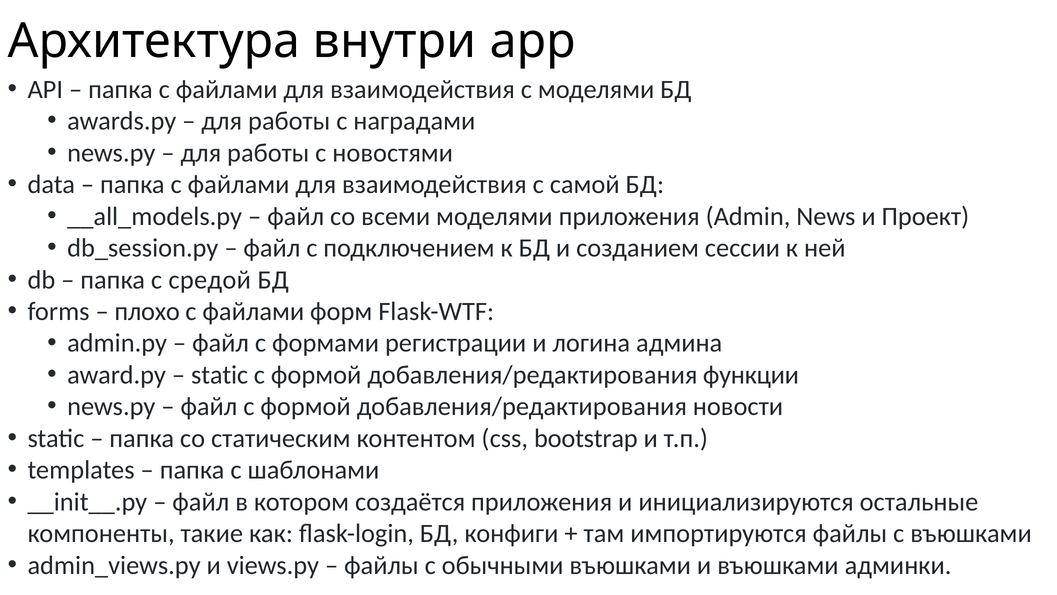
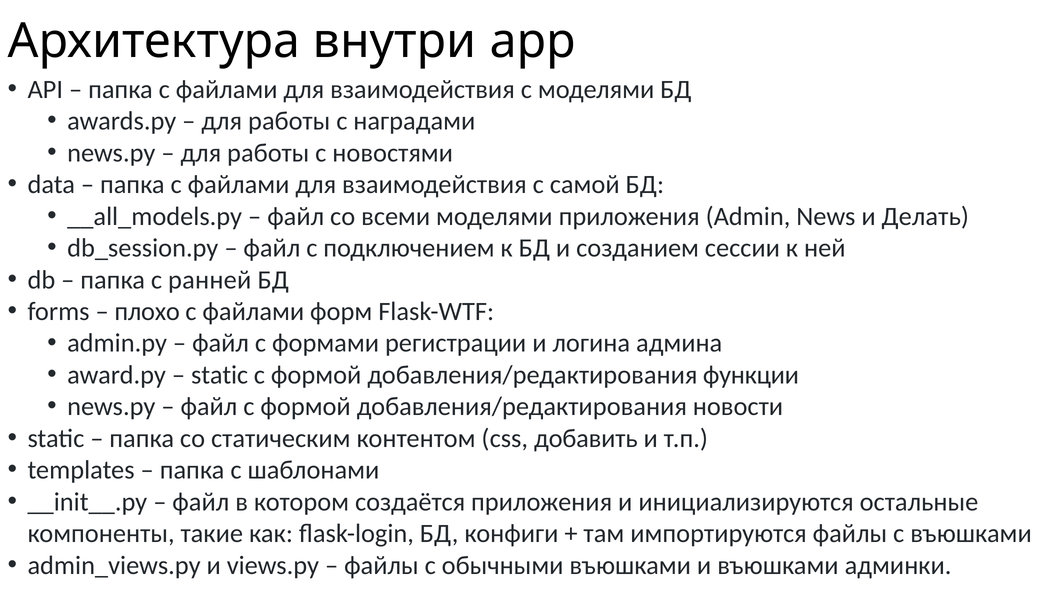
Проект: Проект -> Делать
средой: средой -> ранней
bootstrap: bootstrap -> добавить
